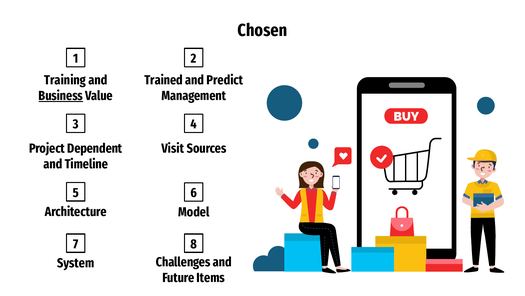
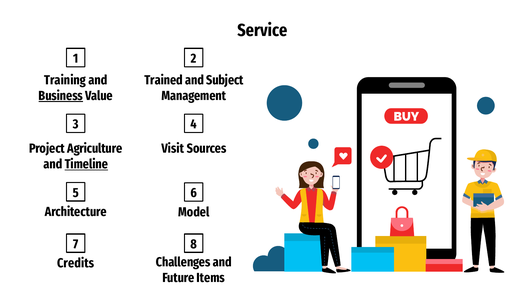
Chosen: Chosen -> Service
Predict: Predict -> Subject
Dependent: Dependent -> Agriculture
Timeline underline: none -> present
System: System -> Credits
